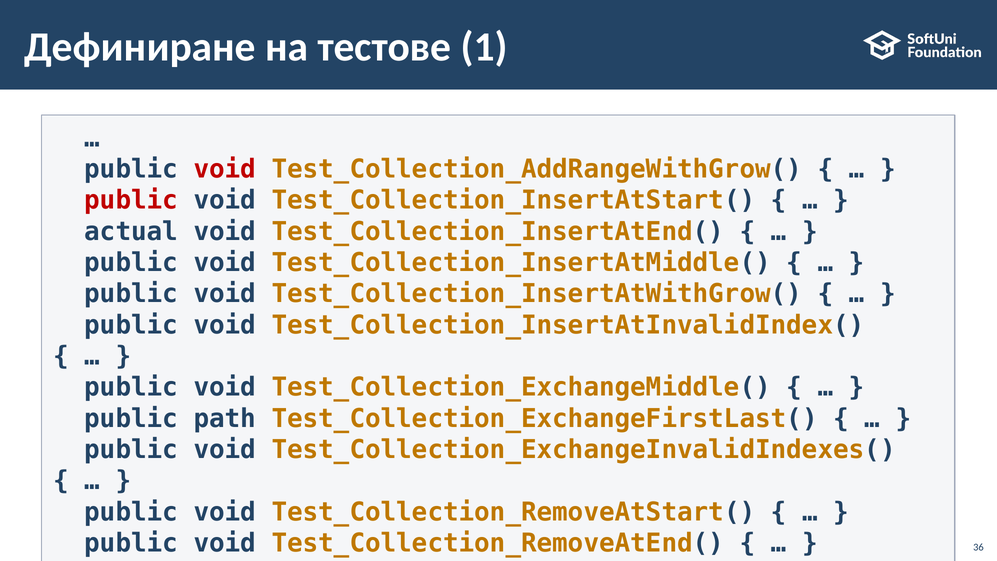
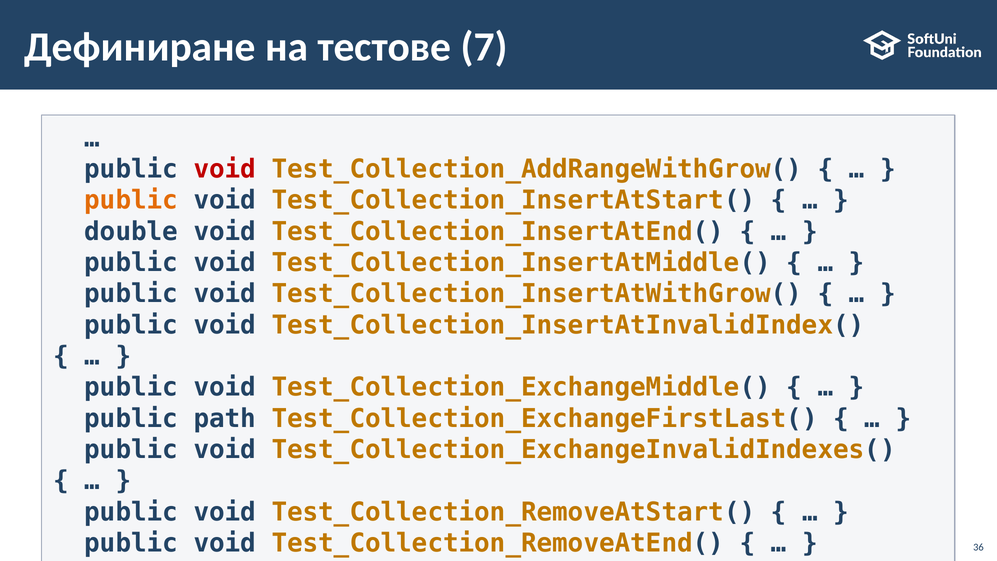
1: 1 -> 7
public at (131, 200) colour: red -> orange
actual: actual -> double
